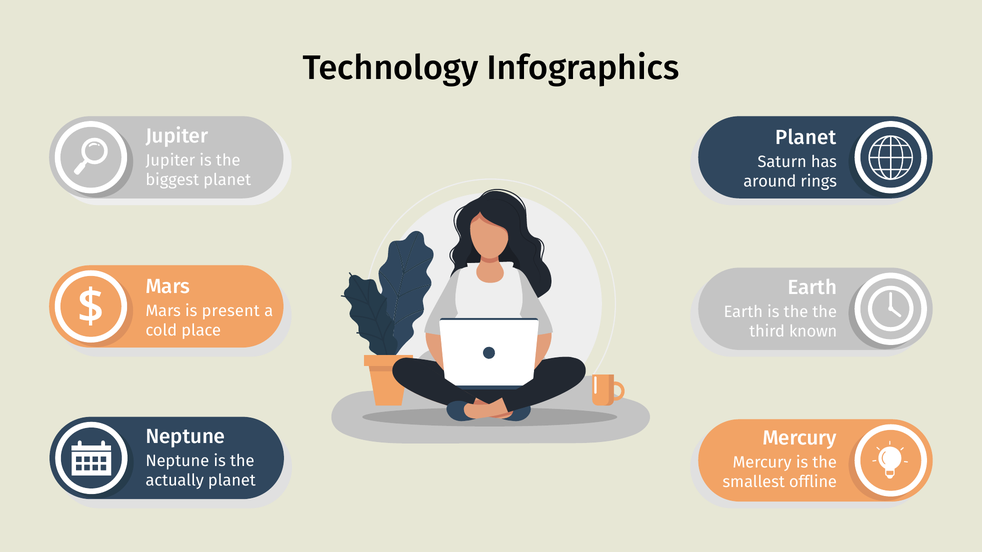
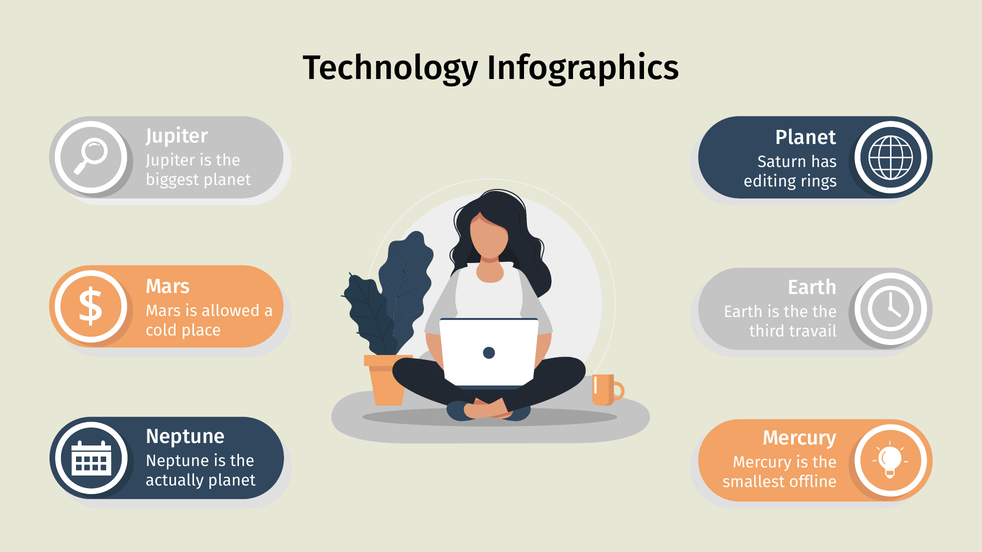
around: around -> editing
present: present -> allowed
known: known -> travail
